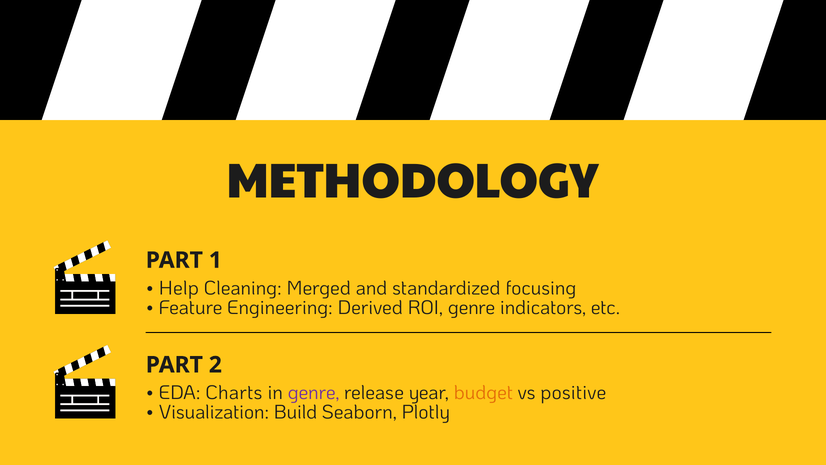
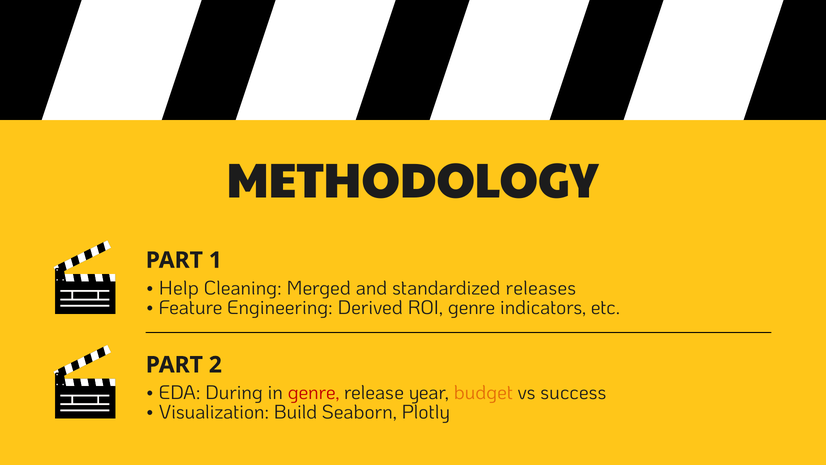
focusing: focusing -> releases
Charts: Charts -> During
genre at (314, 392) colour: purple -> red
positive: positive -> success
